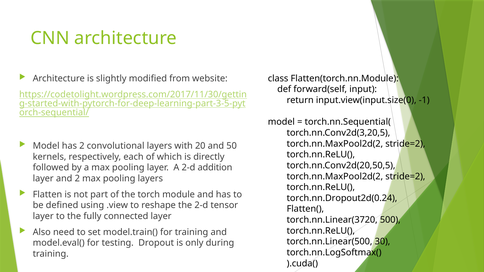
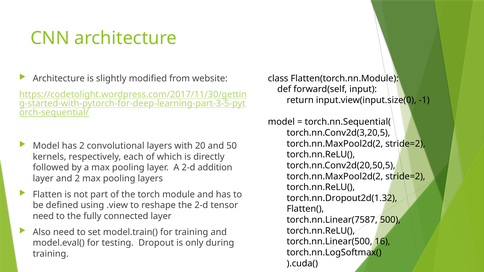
torch.nn.Dropout2d(0.24: torch.nn.Dropout2d(0.24 -> torch.nn.Dropout2d(1.32
layer at (43, 216): layer -> need
torch.nn.Linear(3720: torch.nn.Linear(3720 -> torch.nn.Linear(7587
30: 30 -> 16
